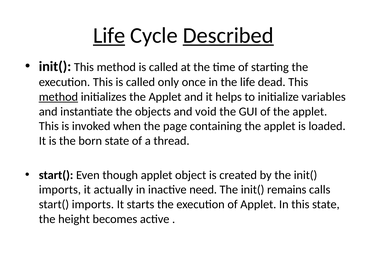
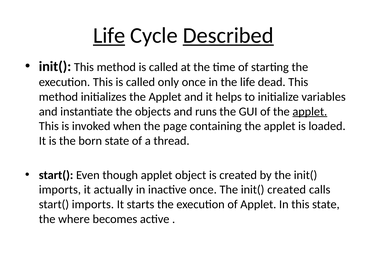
method at (58, 97) underline: present -> none
void: void -> runs
applet at (310, 112) underline: none -> present
inactive need: need -> once
init( remains: remains -> created
height: height -> where
